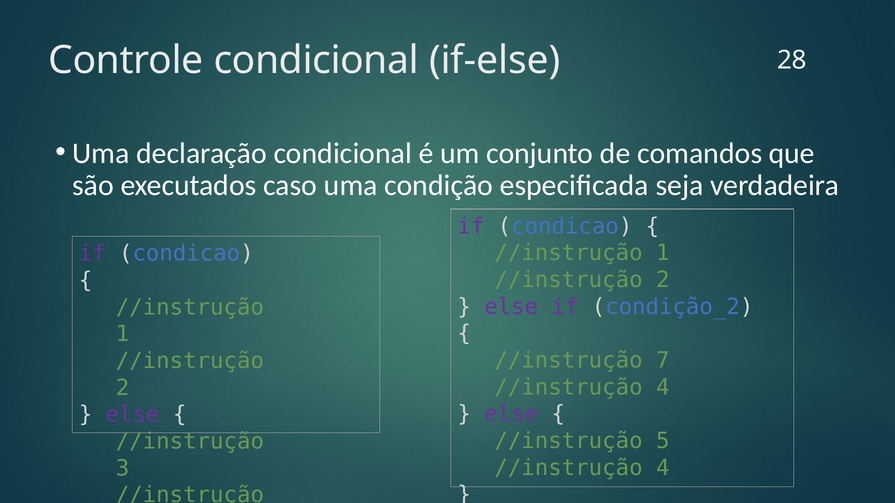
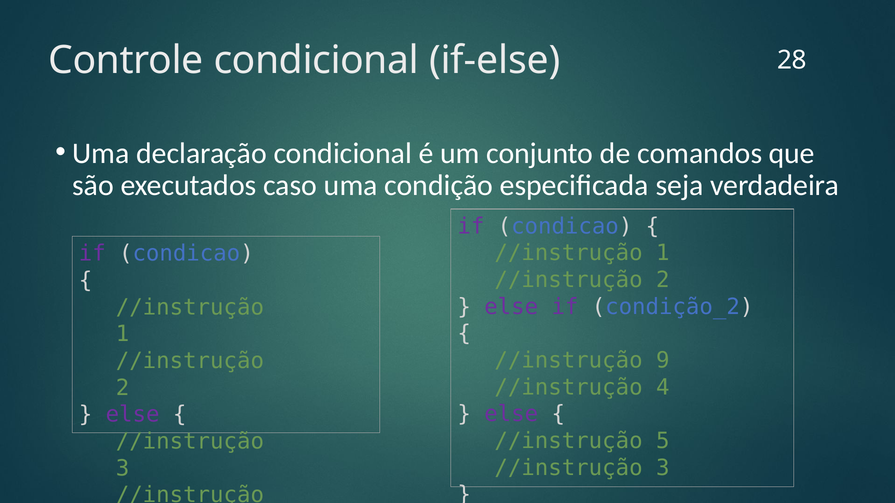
7: 7 -> 9
4 at (663, 468): 4 -> 3
